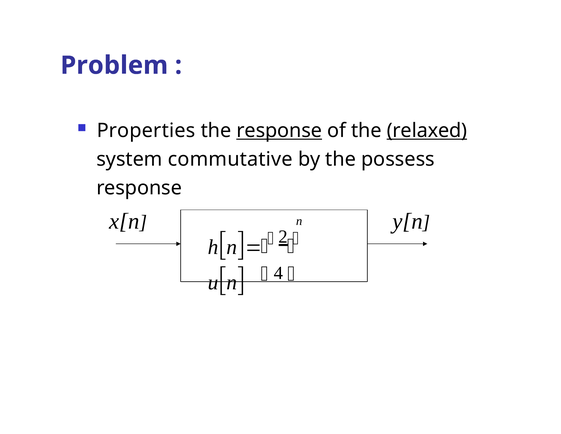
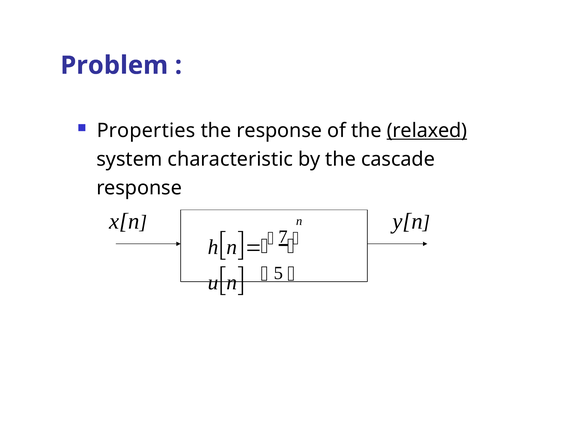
response at (279, 130) underline: present -> none
commutative: commutative -> characteristic
possess: possess -> cascade
2: 2 -> 7
4: 4 -> 5
